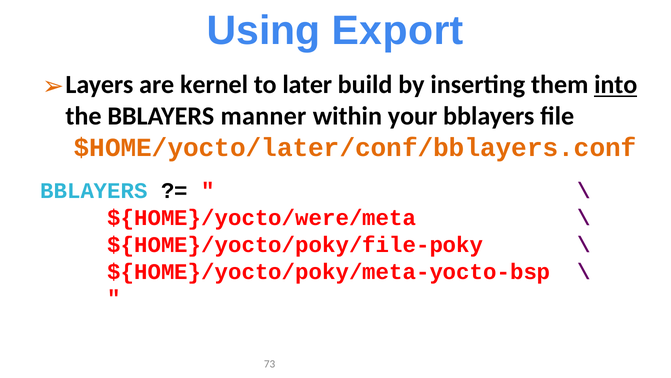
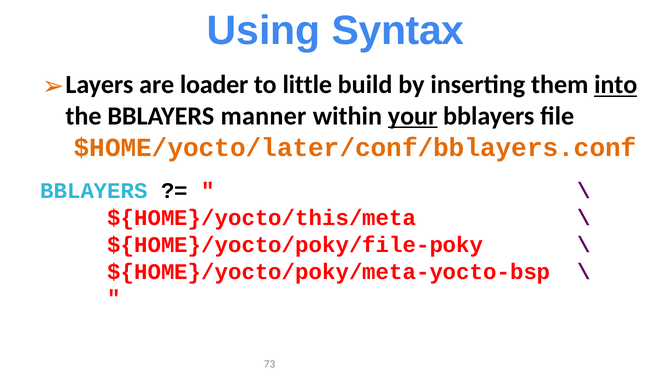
Export: Export -> Syntax
kernel: kernel -> loader
later: later -> little
your underline: none -> present
${HOME}/yocto/were/meta: ${HOME}/yocto/were/meta -> ${HOME}/yocto/this/meta
